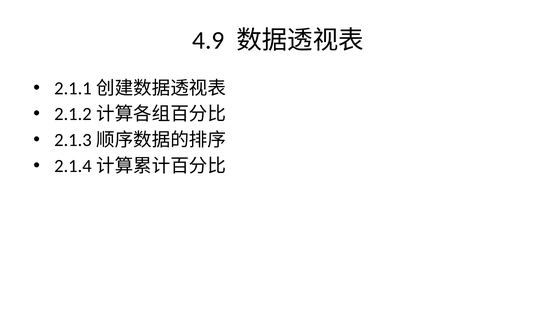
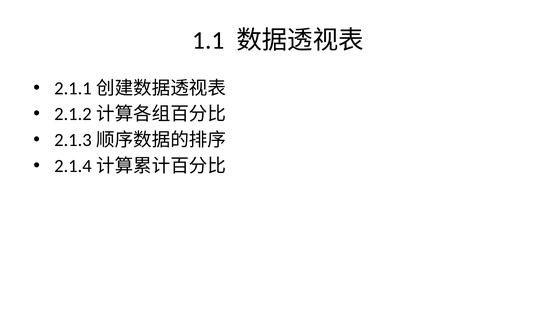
4.9: 4.9 -> 1.1
